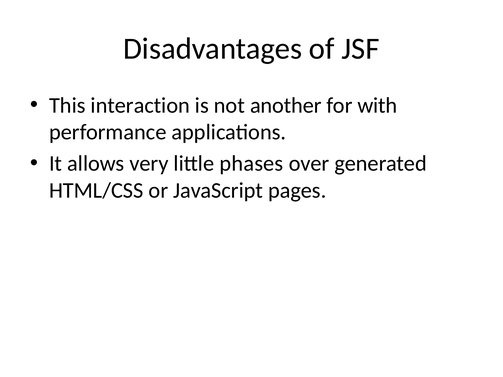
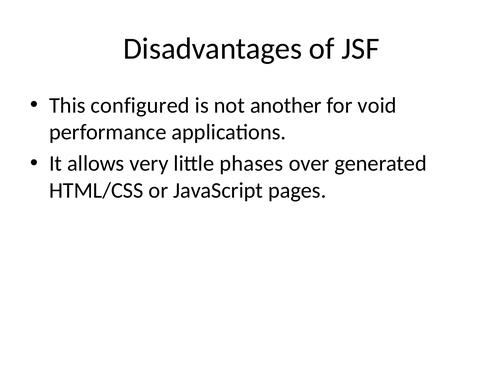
interaction: interaction -> configured
with: with -> void
